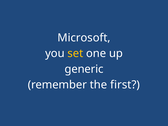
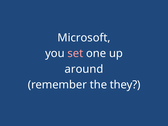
set colour: yellow -> pink
generic: generic -> around
first: first -> they
